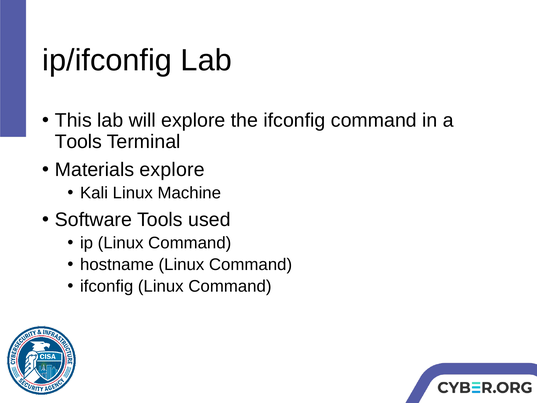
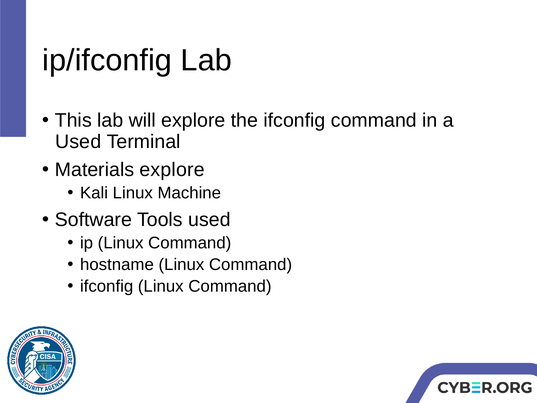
Tools at (78, 142): Tools -> Used
